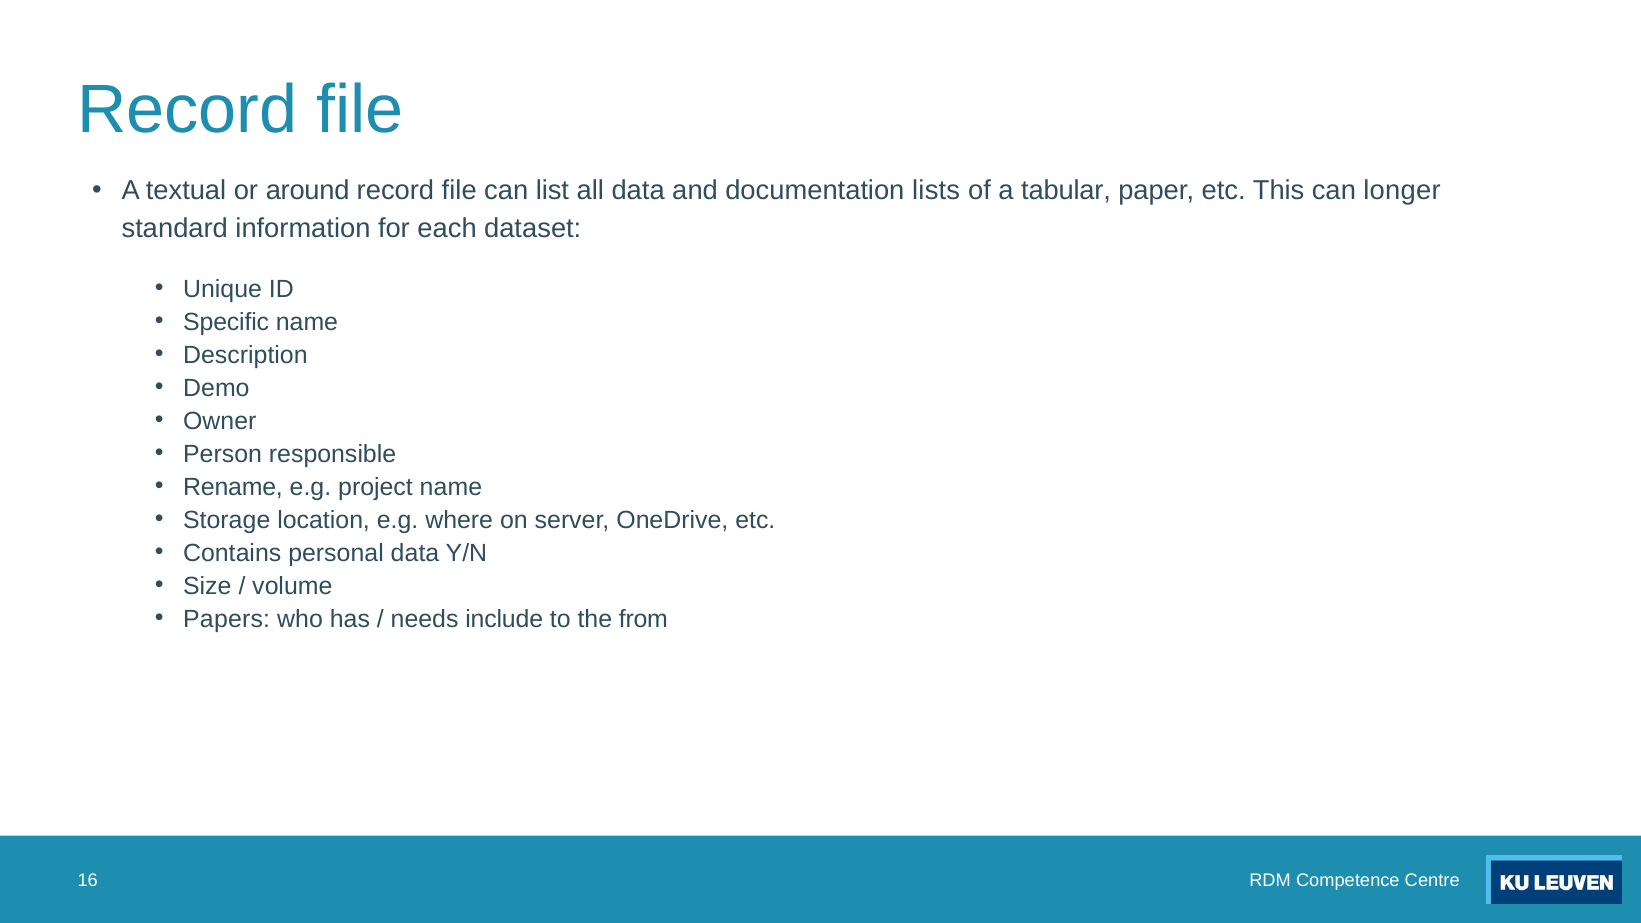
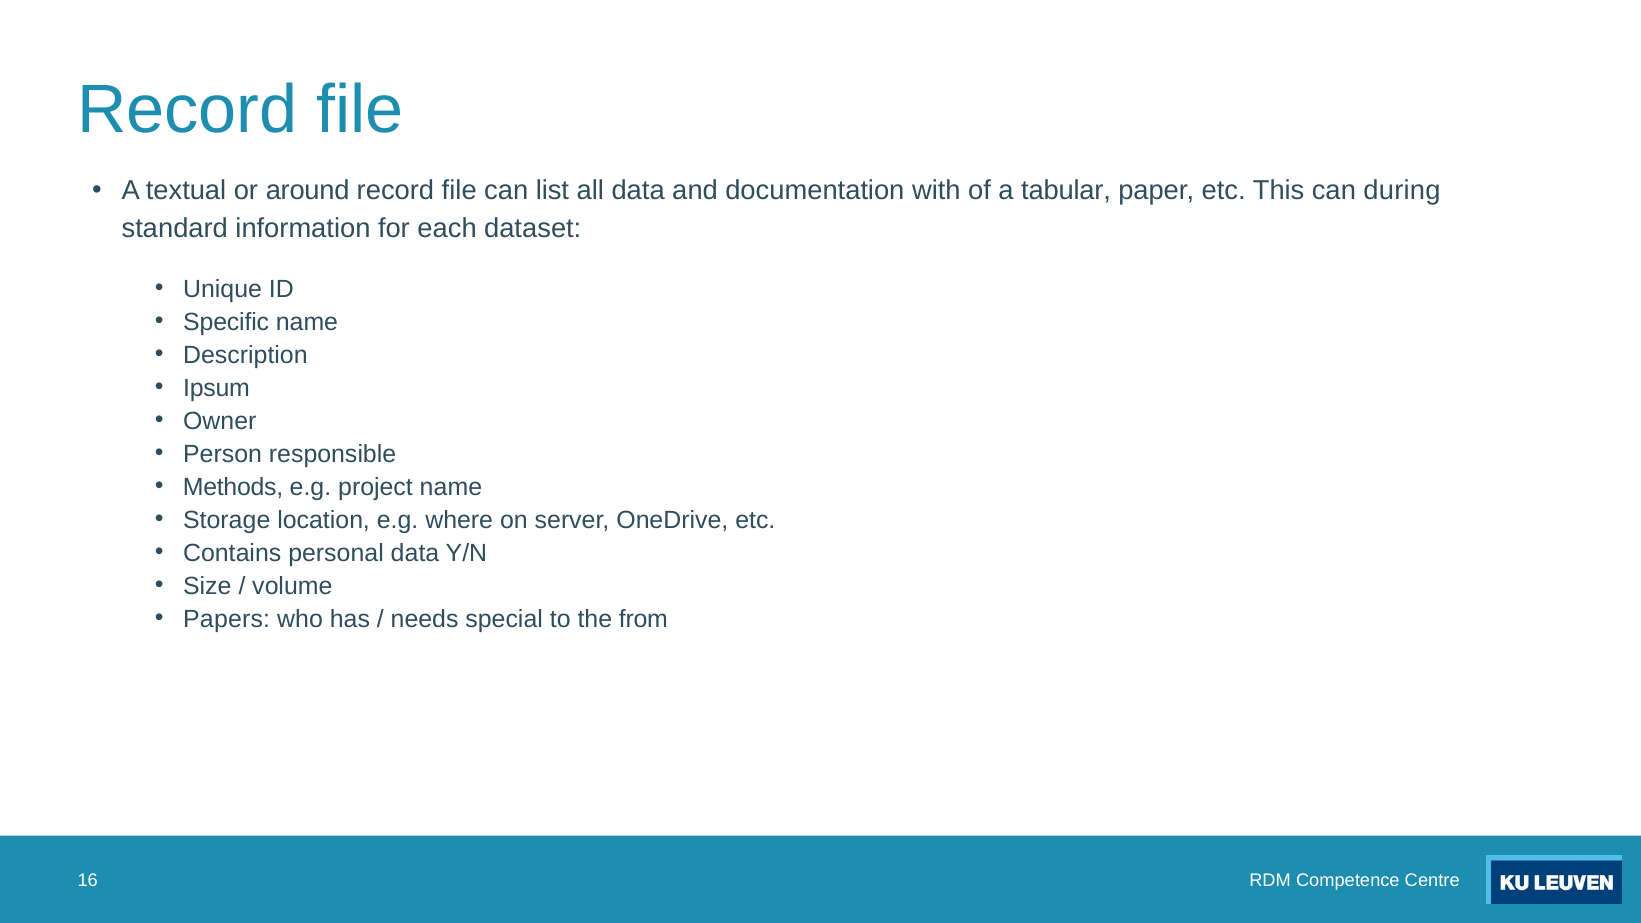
lists: lists -> with
longer: longer -> during
Demo: Demo -> Ipsum
Rename: Rename -> Methods
include: include -> special
